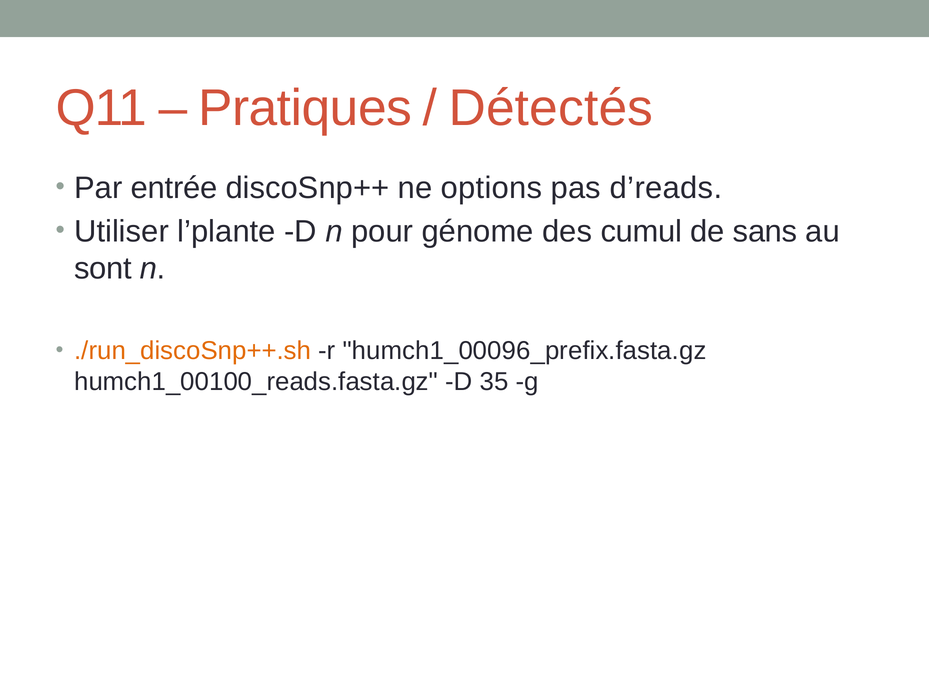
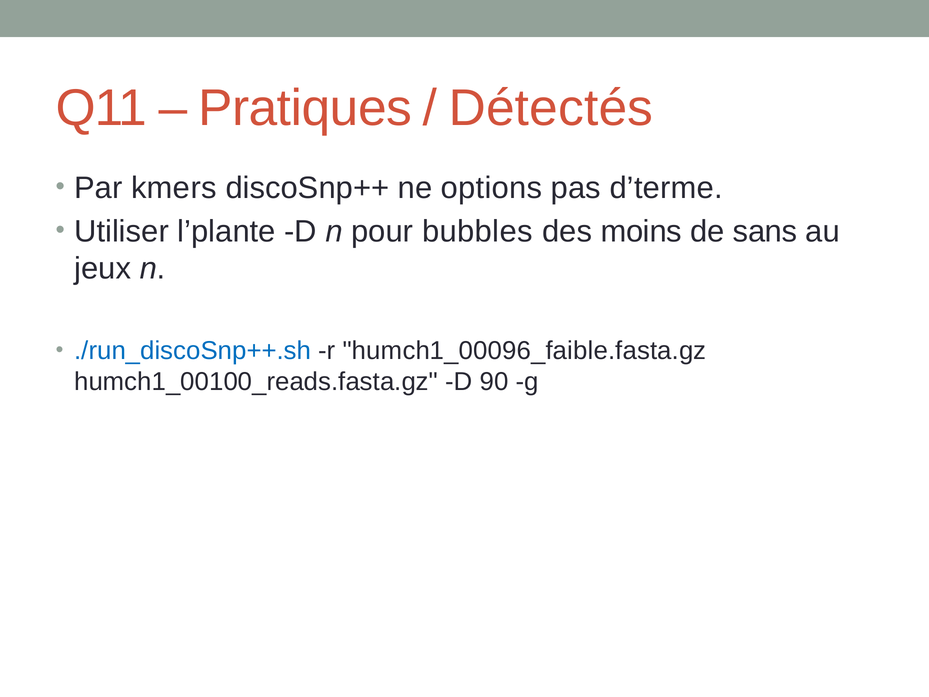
entrée: entrée -> kmers
d’reads: d’reads -> d’terme
génome: génome -> bubbles
cumul: cumul -> moins
sont: sont -> jeux
./run_discoSnp++.sh colour: orange -> blue
humch1_00096_prefix.fasta.gz: humch1_00096_prefix.fasta.gz -> humch1_00096_faible.fasta.gz
35: 35 -> 90
